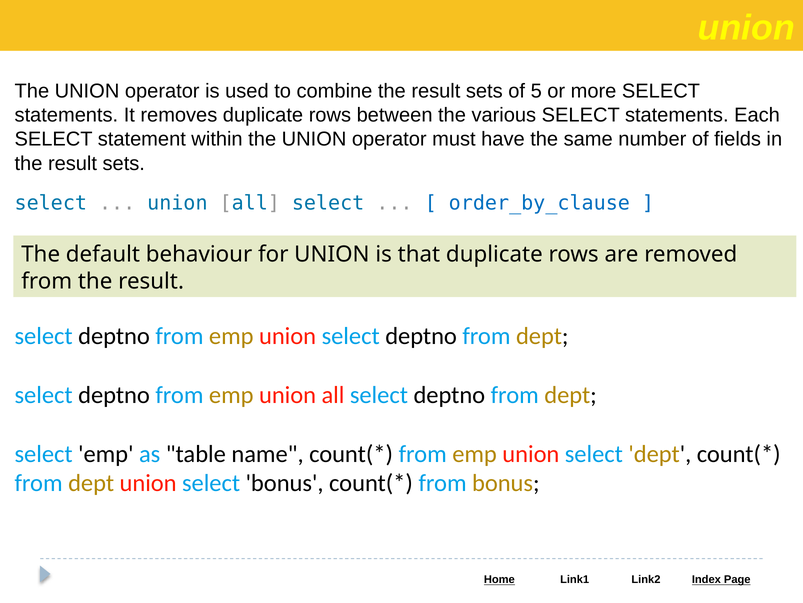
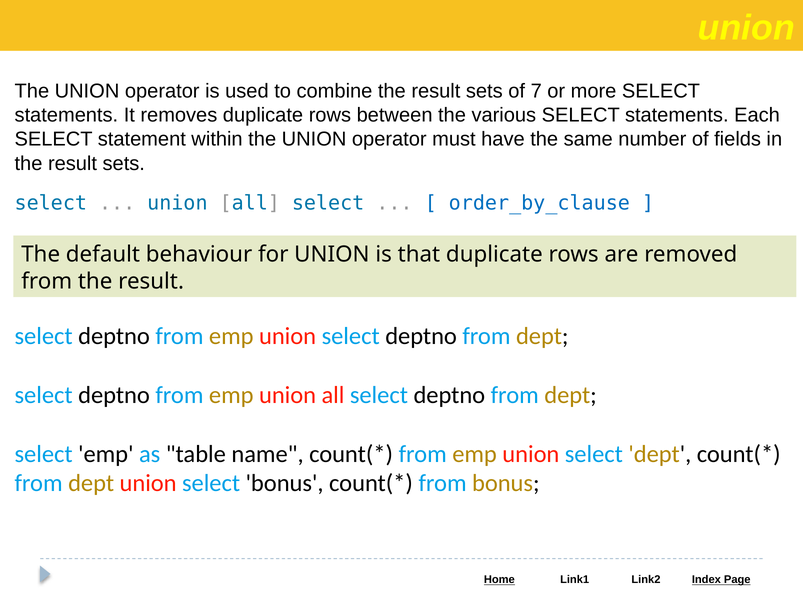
5: 5 -> 7
